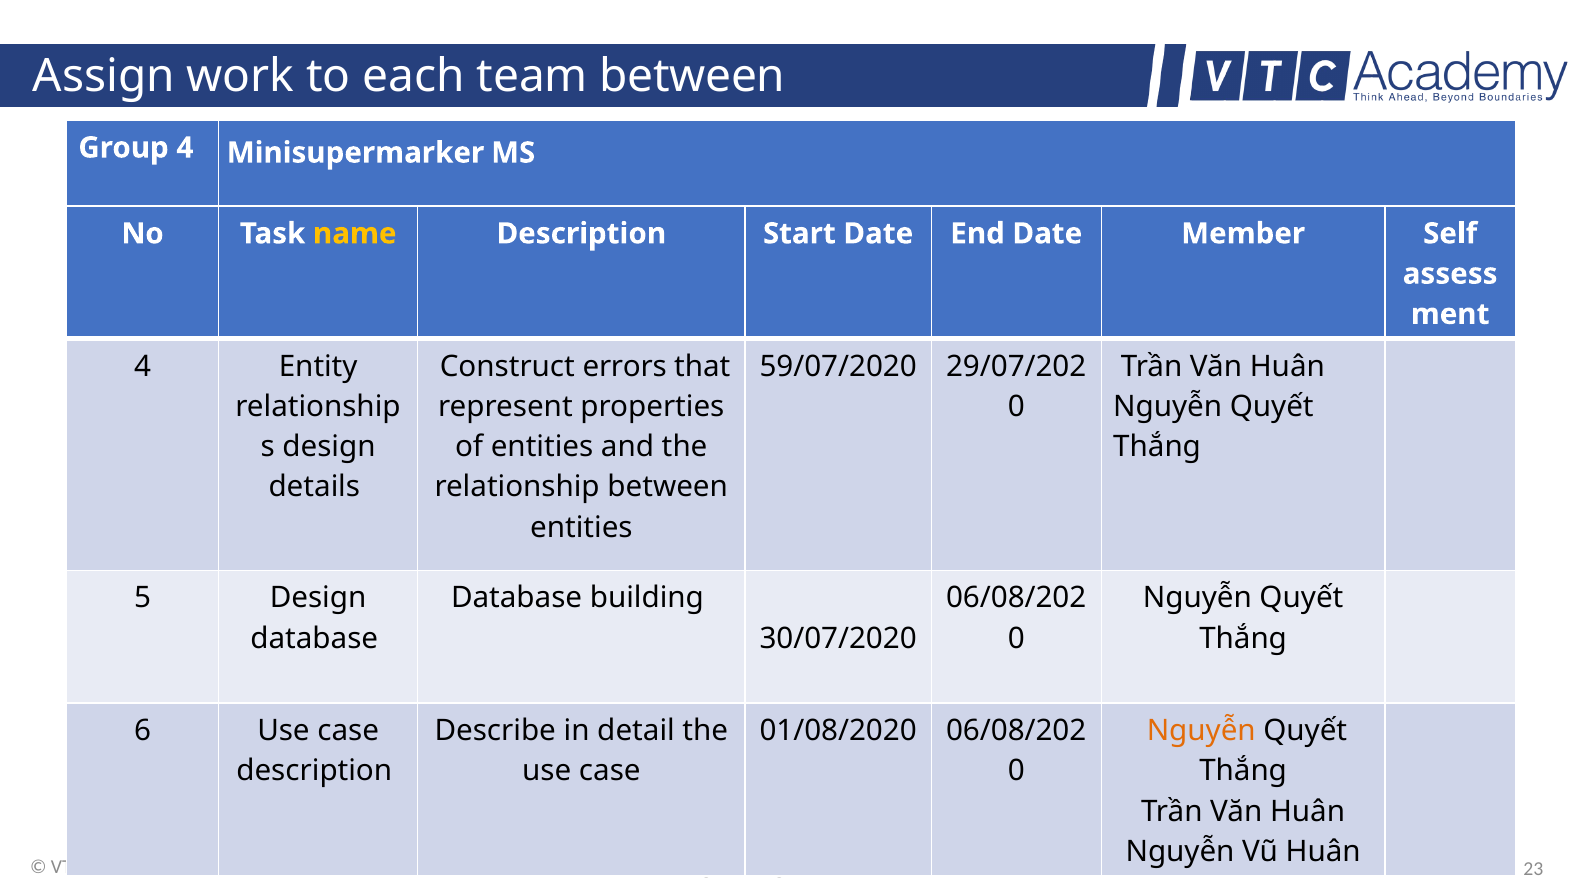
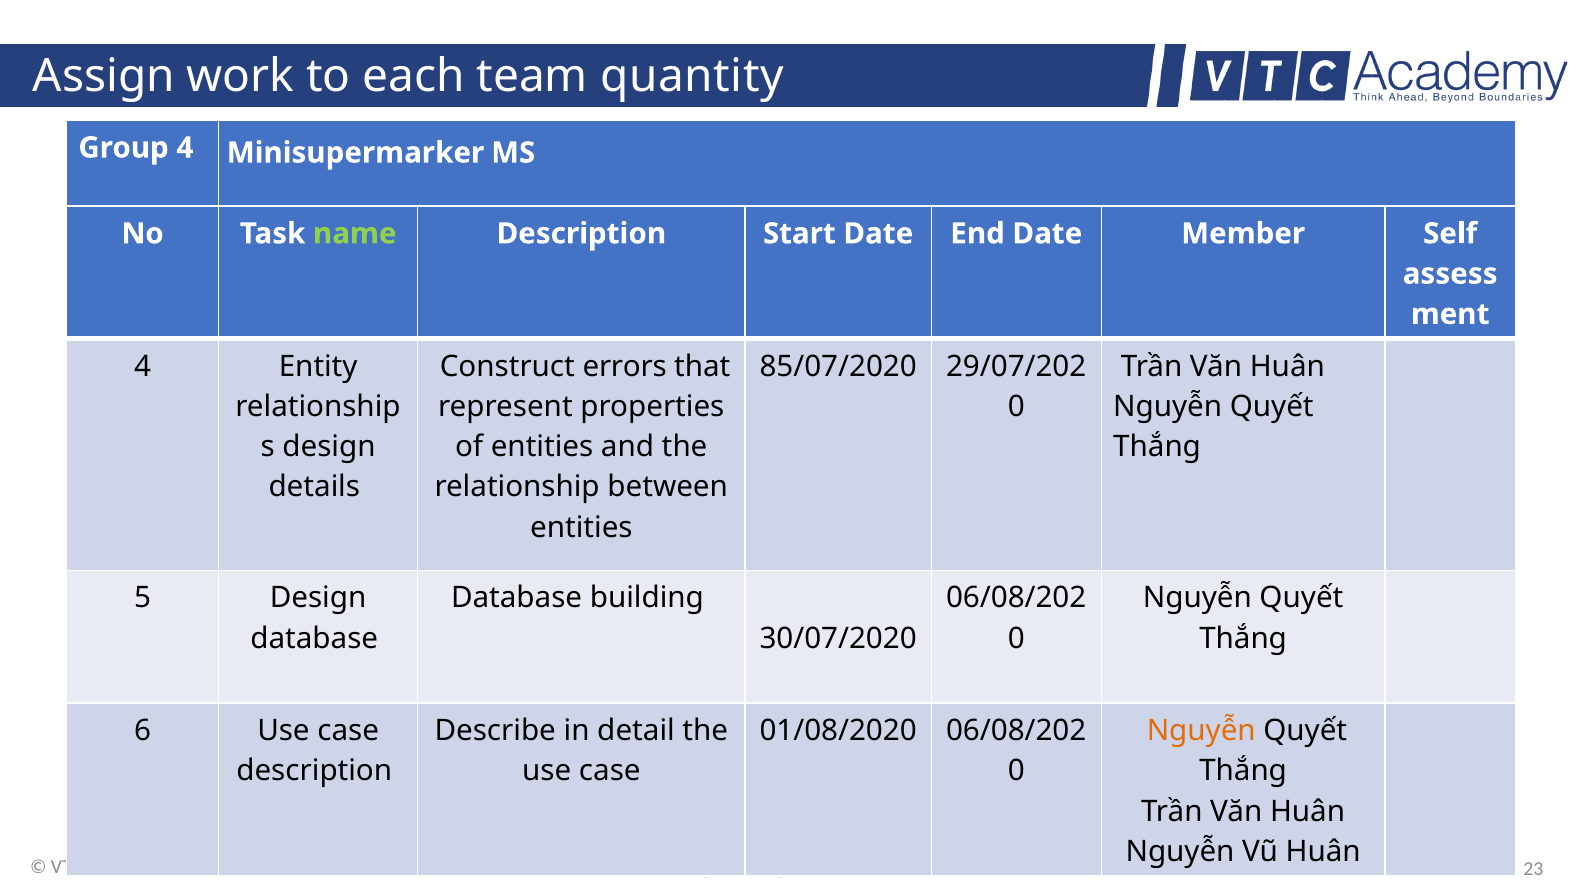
team between: between -> quantity
name colour: yellow -> light green
59/07/2020: 59/07/2020 -> 85/07/2020
